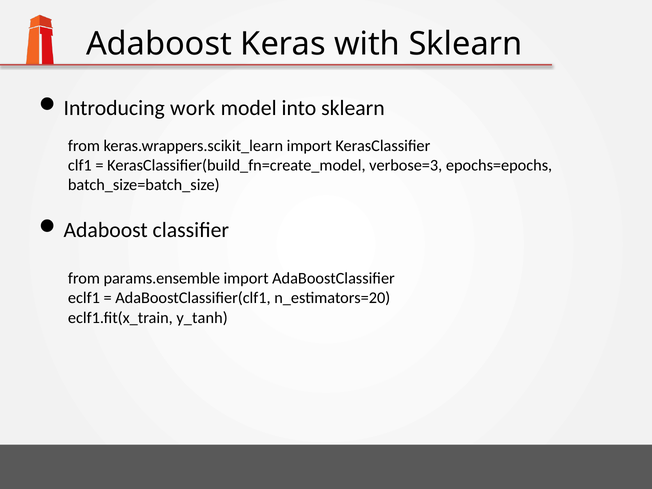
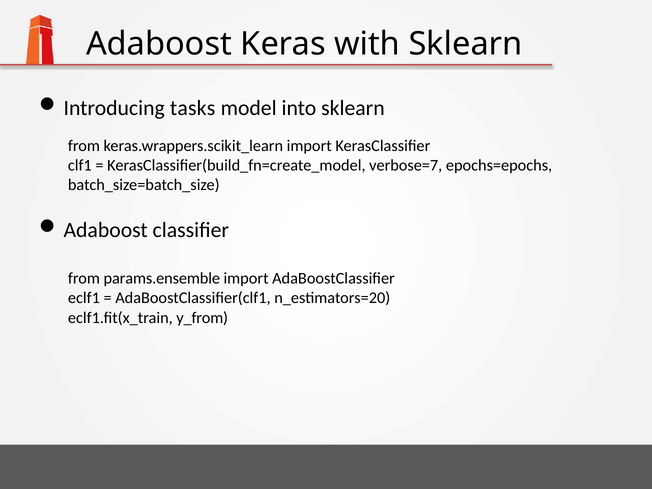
work: work -> tasks
verbose=3: verbose=3 -> verbose=7
y_tanh: y_tanh -> y_from
